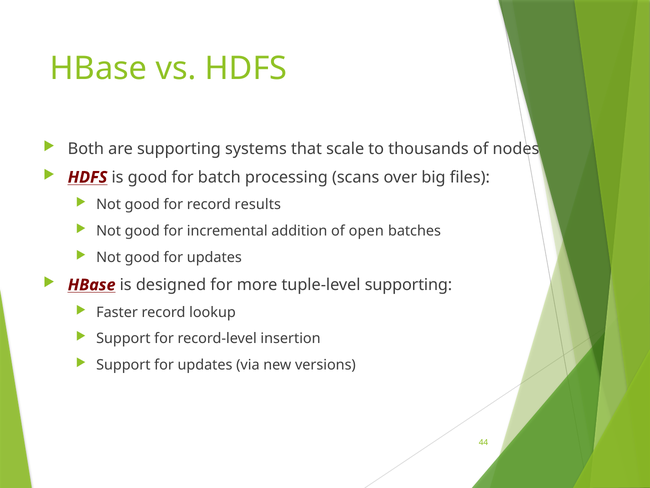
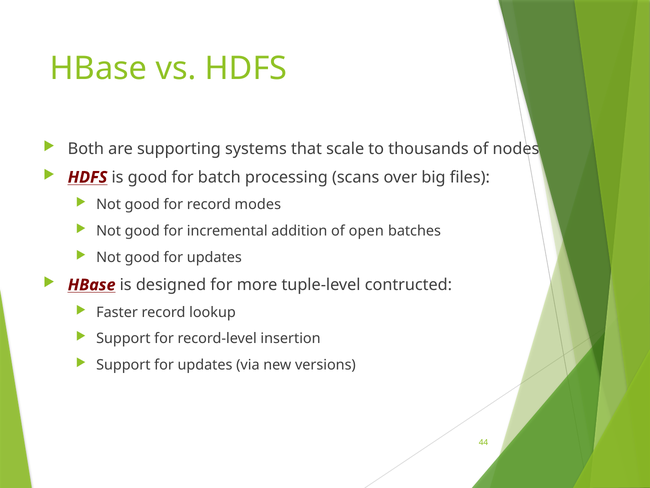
results: results -> modes
tuple-level supporting: supporting -> contructed
